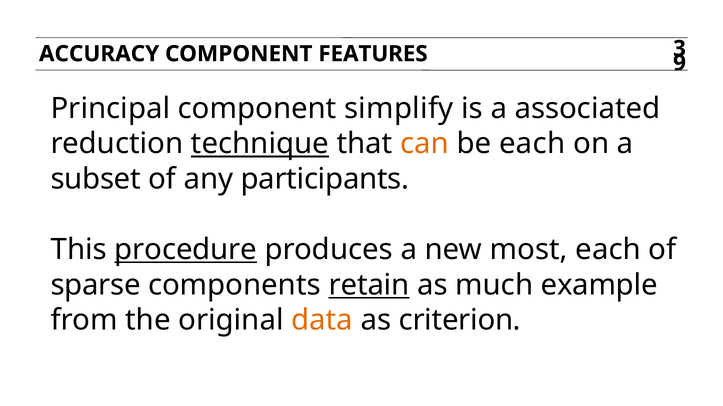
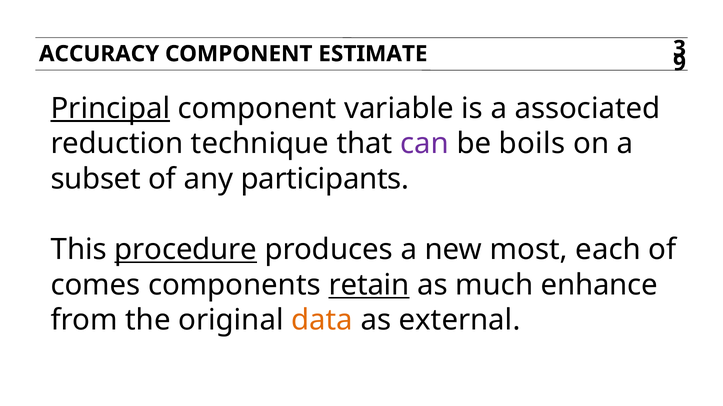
FEATURES: FEATURES -> ESTIMATE
Principal underline: none -> present
simplify: simplify -> variable
technique underline: present -> none
can colour: orange -> purple
be each: each -> boils
sparse: sparse -> comes
example: example -> enhance
criterion: criterion -> external
